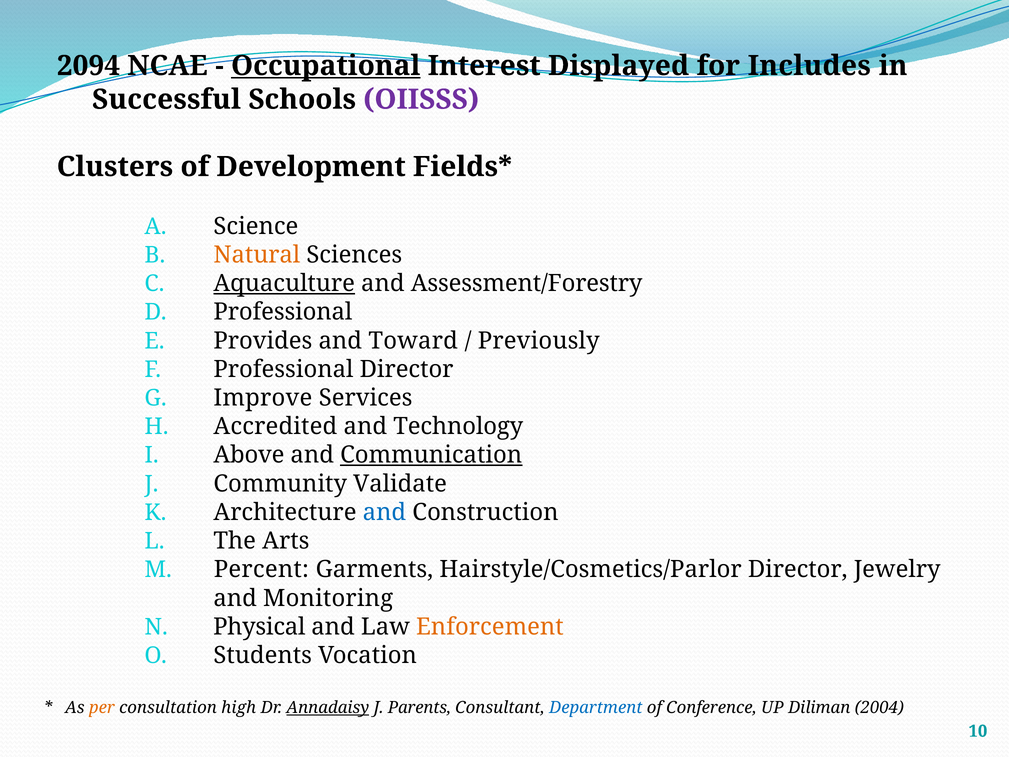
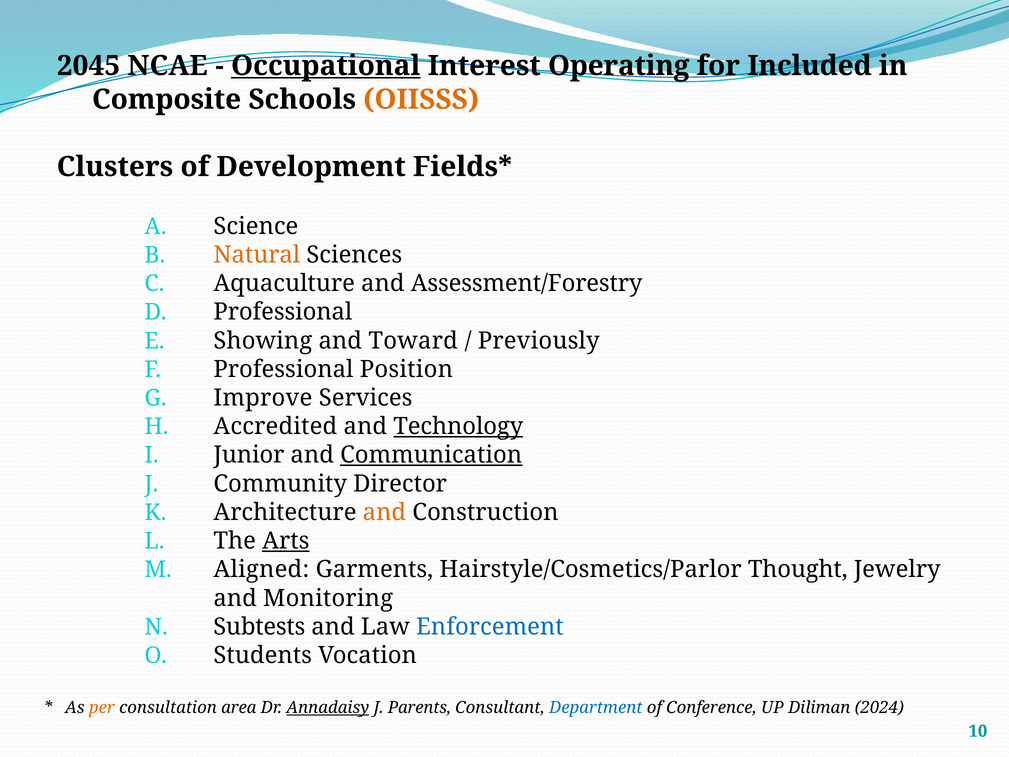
2094: 2094 -> 2045
Displayed: Displayed -> Operating
Includes: Includes -> Included
Successful: Successful -> Composite
OIISSS colour: purple -> orange
Aquaculture underline: present -> none
Provides: Provides -> Showing
Professional Director: Director -> Position
Technology underline: none -> present
Above: Above -> Junior
Validate: Validate -> Director
and at (384, 512) colour: blue -> orange
Arts underline: none -> present
Percent: Percent -> Aligned
Hairstyle/Cosmetics/Parlor Director: Director -> Thought
Physical: Physical -> Subtests
Enforcement colour: orange -> blue
high: high -> area
2004: 2004 -> 2024
